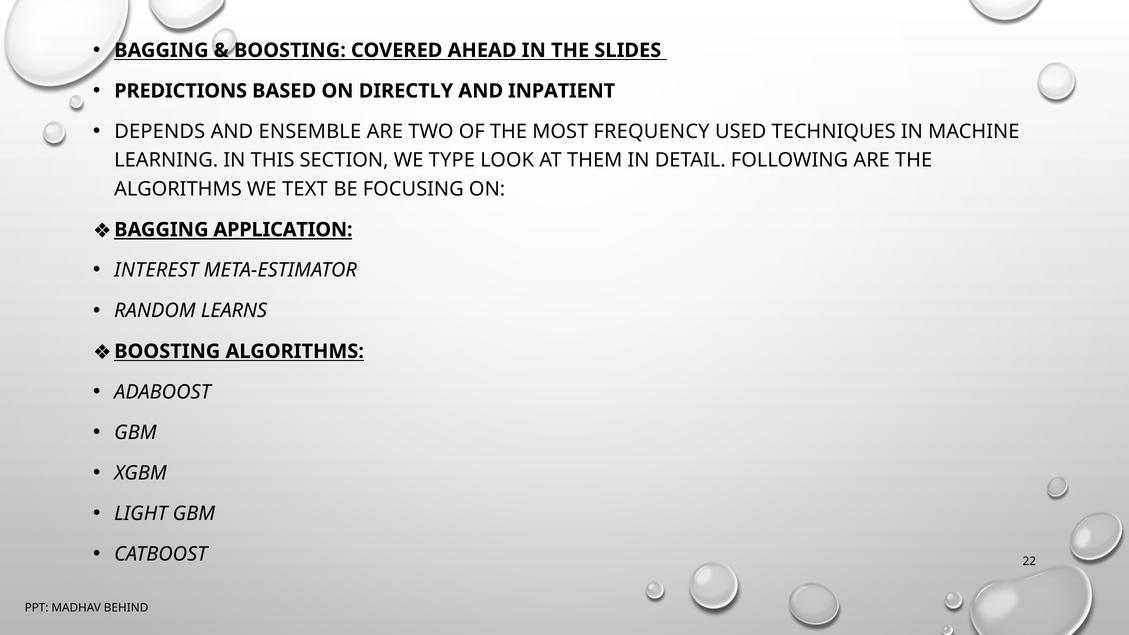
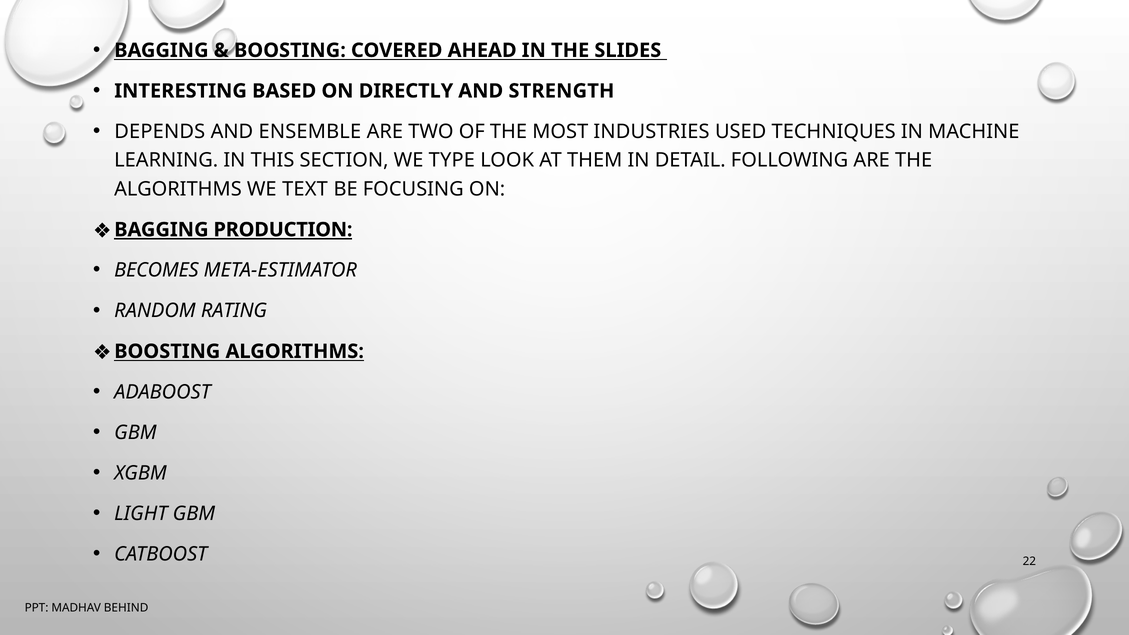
PREDICTIONS: PREDICTIONS -> INTERESTING
INPATIENT: INPATIENT -> STRENGTH
FREQUENCY: FREQUENCY -> INDUSTRIES
APPLICATION: APPLICATION -> PRODUCTION
INTEREST: INTEREST -> BECOMES
LEARNS: LEARNS -> RATING
